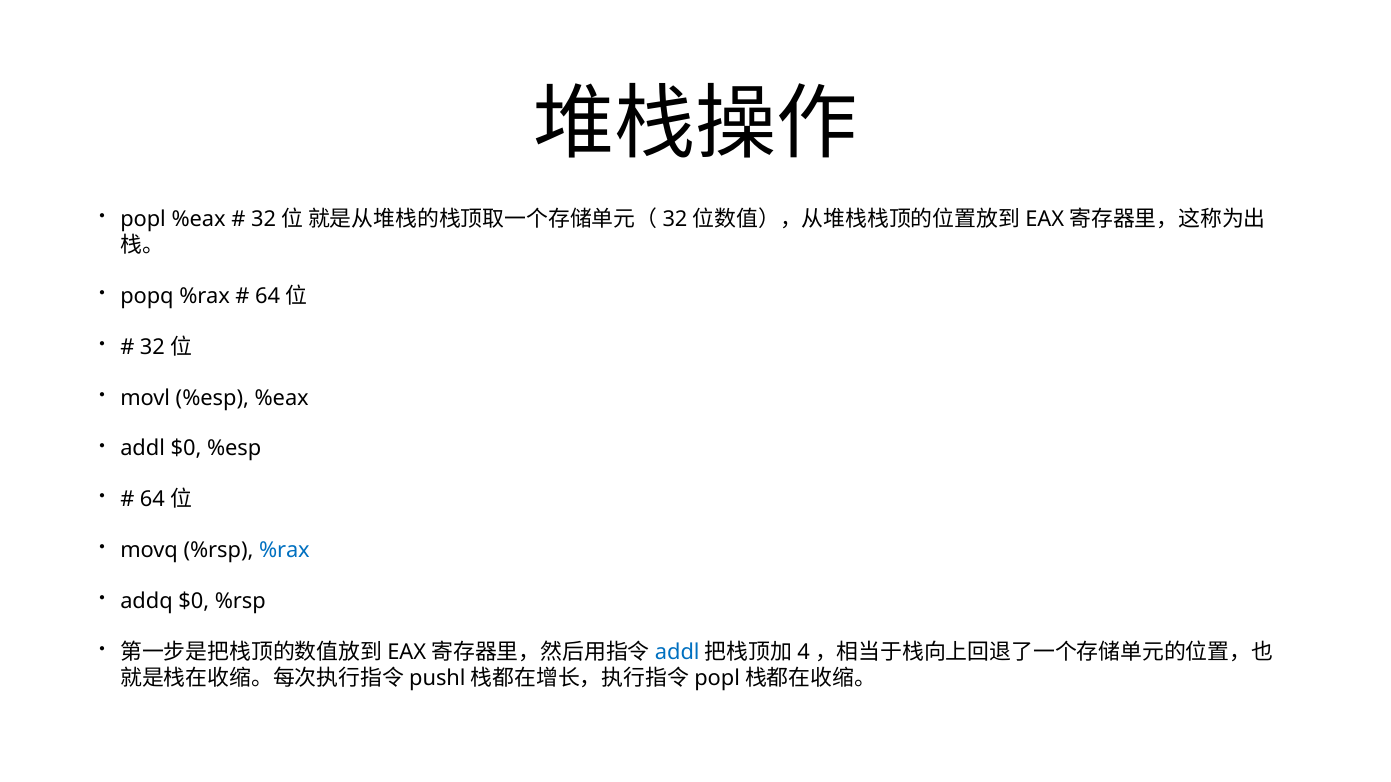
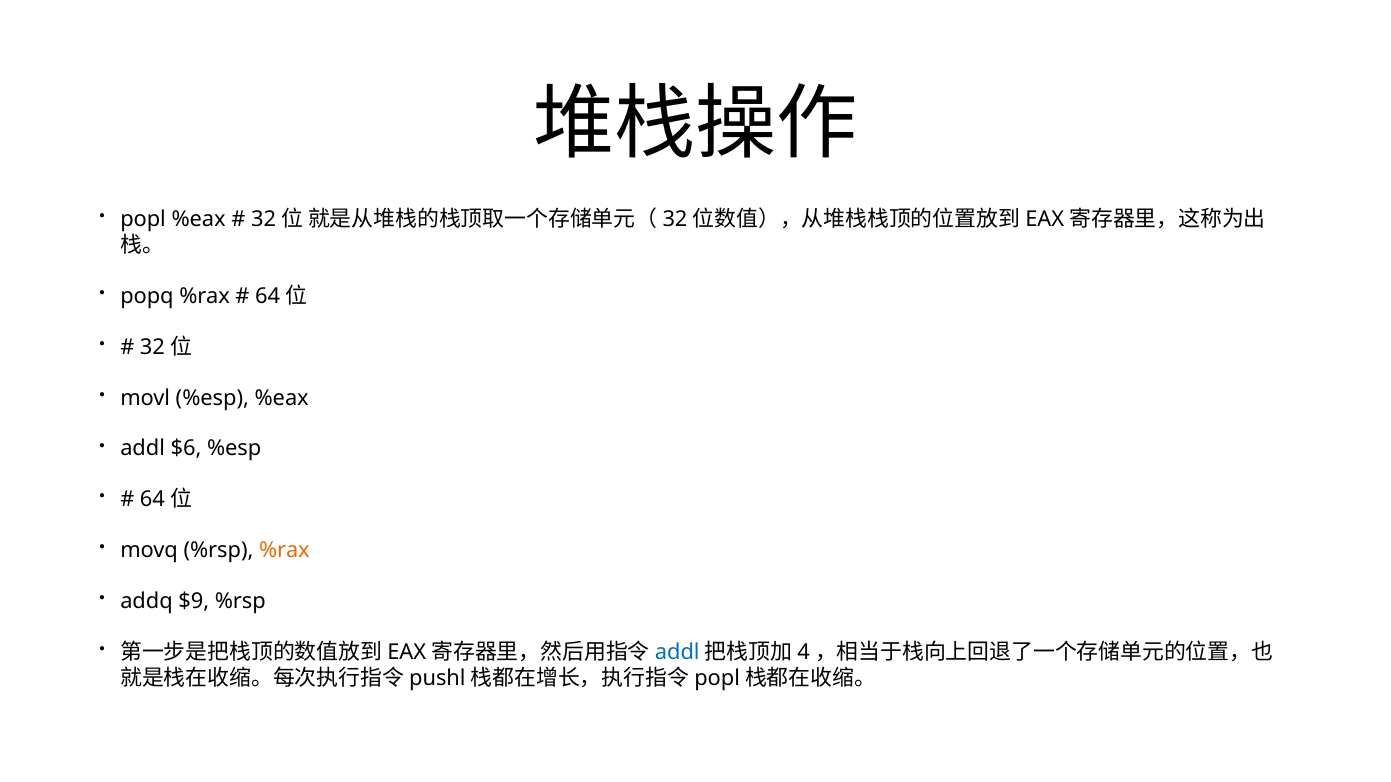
addl $0: $0 -> $6
%rax at (284, 551) colour: blue -> orange
addq $0: $0 -> $9
